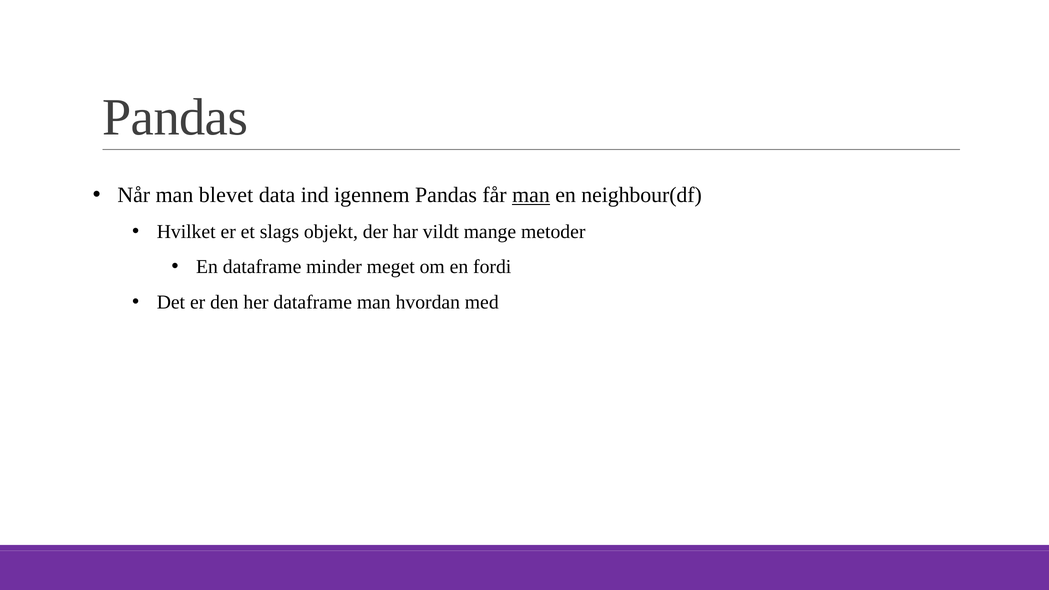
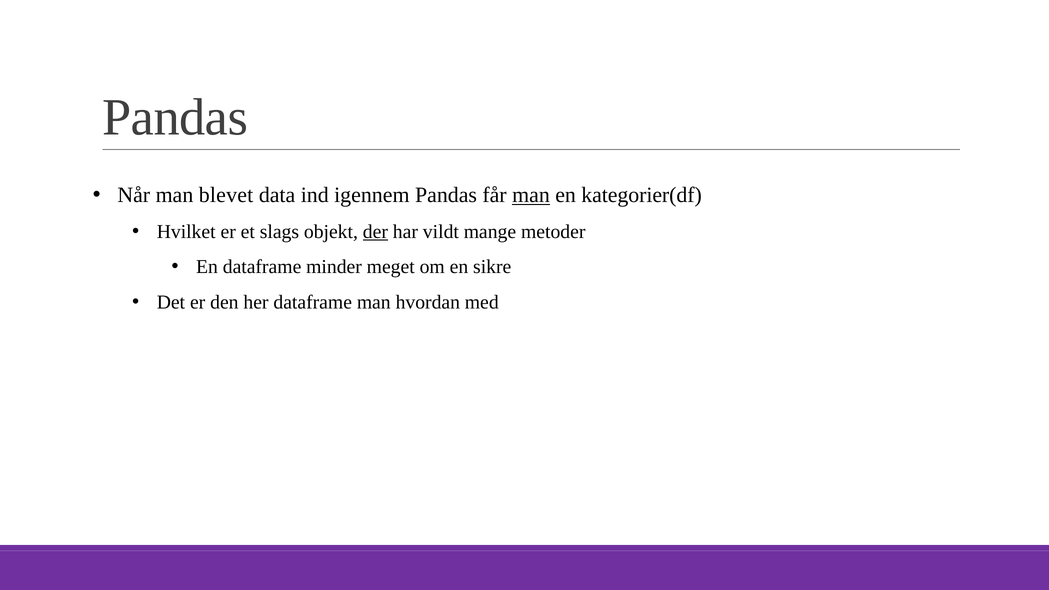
neighbour(df: neighbour(df -> kategorier(df
der underline: none -> present
fordi: fordi -> sikre
